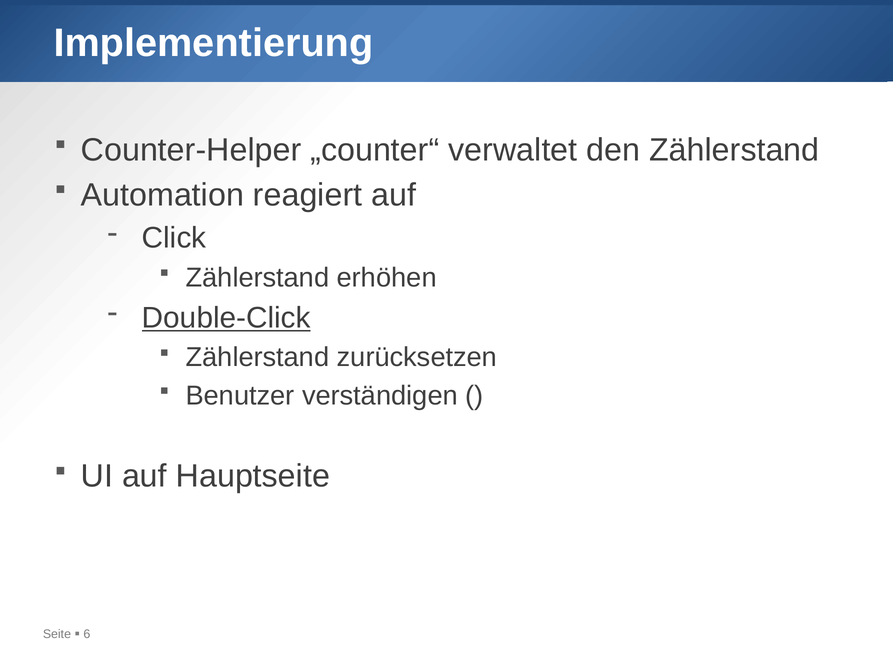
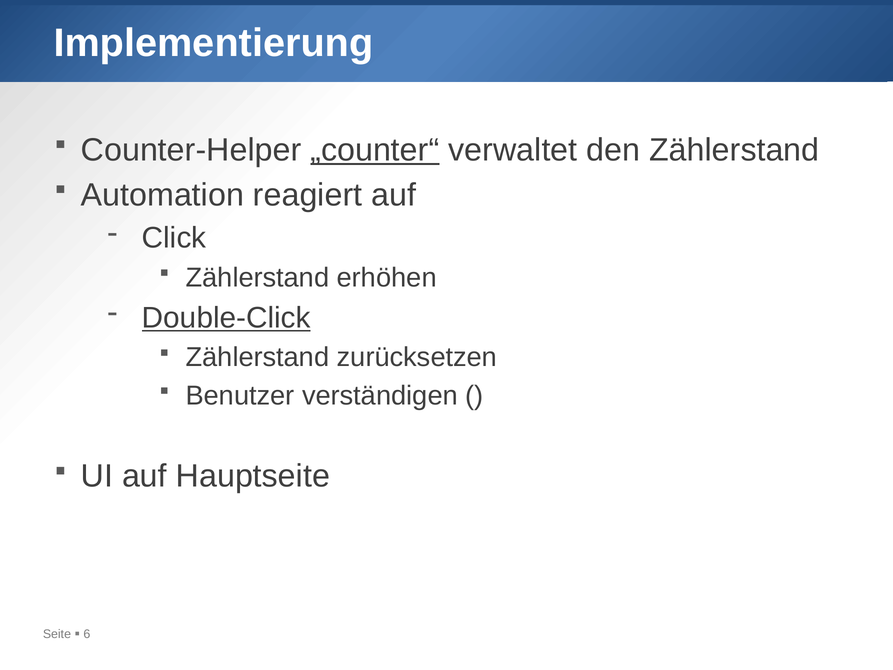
„counter“ underline: none -> present
